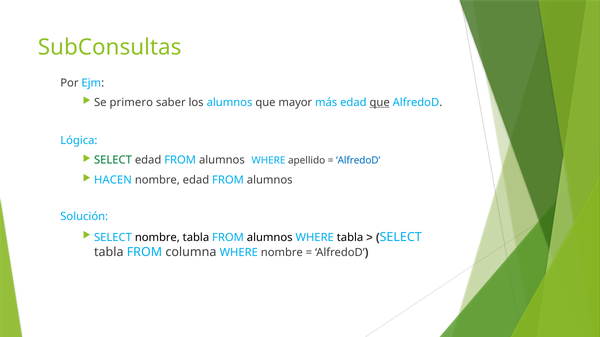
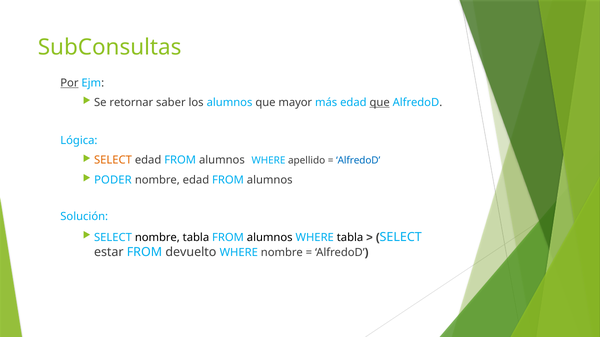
Por underline: none -> present
primero: primero -> retornar
SELECT at (113, 160) colour: green -> orange
HACEN: HACEN -> PODER
tabla at (109, 252): tabla -> estar
columna: columna -> devuelto
